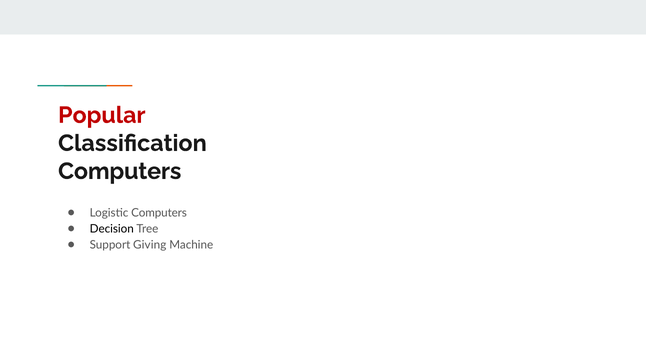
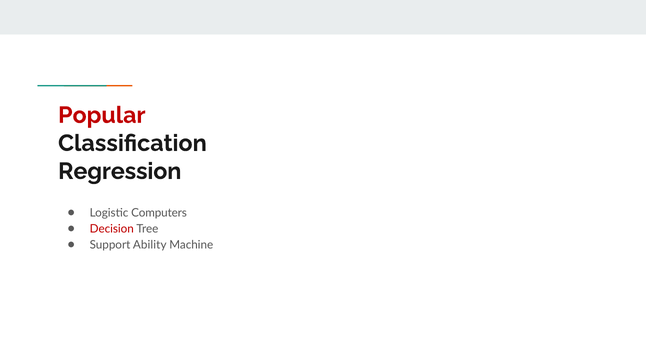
Computers at (120, 171): Computers -> Regression
Decision colour: black -> red
Giving: Giving -> Ability
